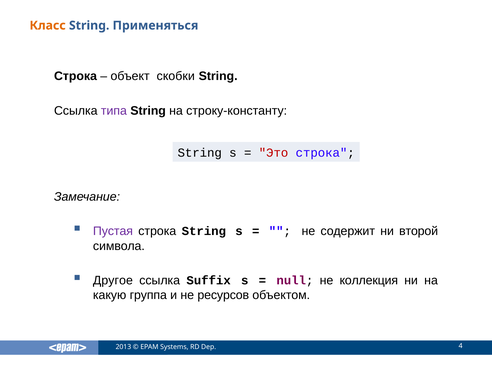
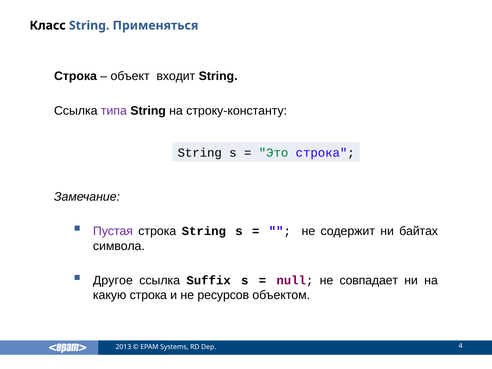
Класс colour: orange -> black
скобки: скобки -> входит
Это colour: red -> green
второй: второй -> байтах
коллекция: коллекция -> совпадает
какую группа: группа -> строка
